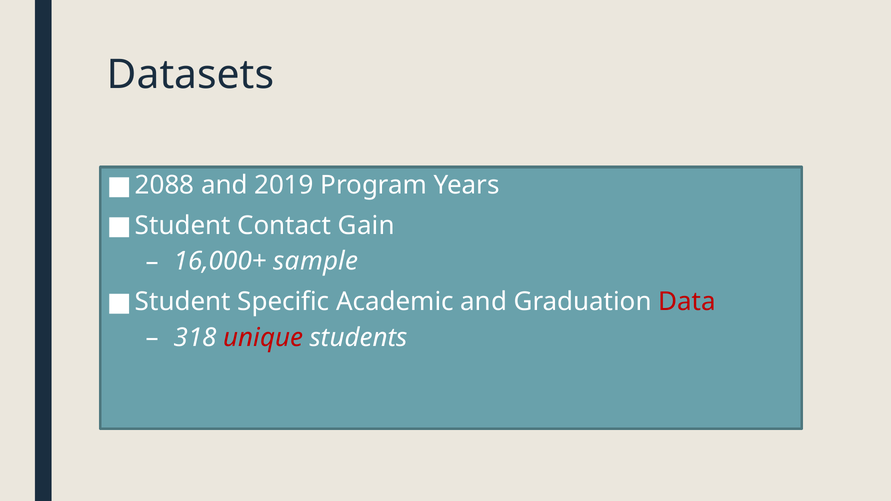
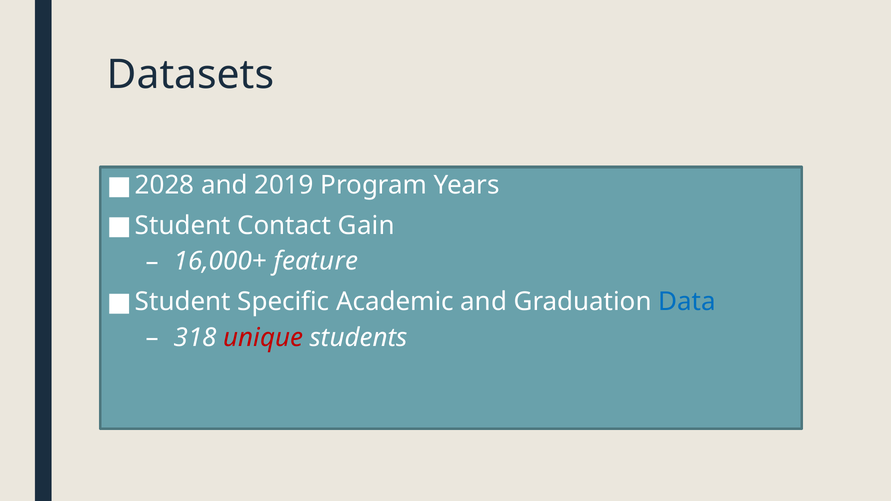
2088: 2088 -> 2028
sample: sample -> feature
Data colour: red -> blue
